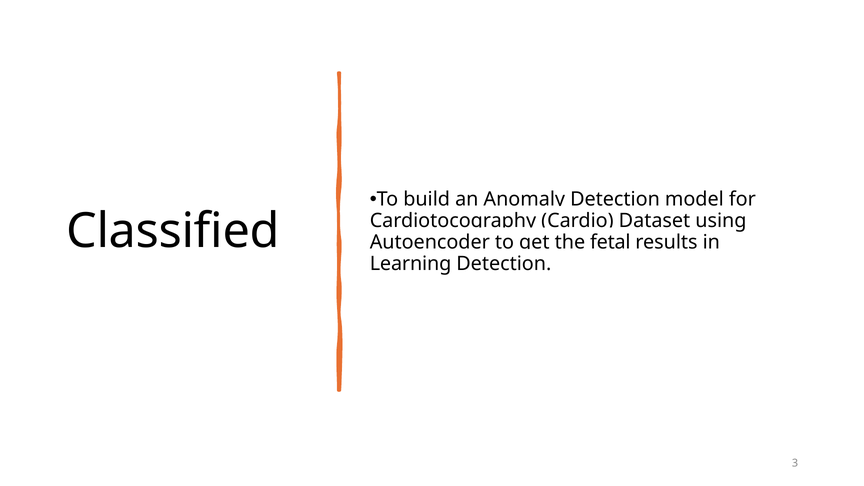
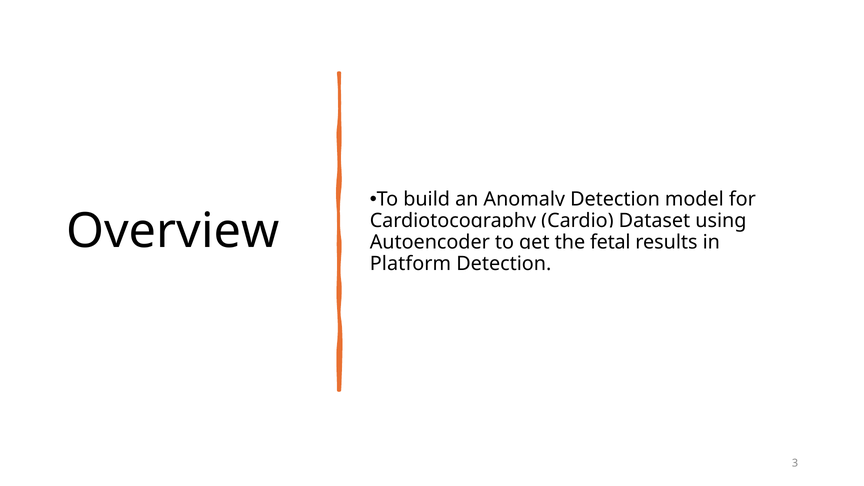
Classified: Classified -> Overview
Learning: Learning -> Platform
